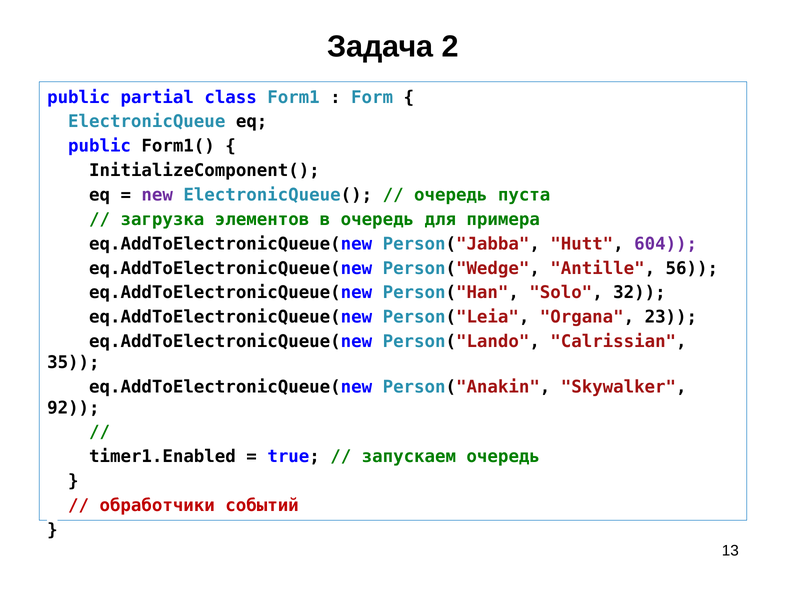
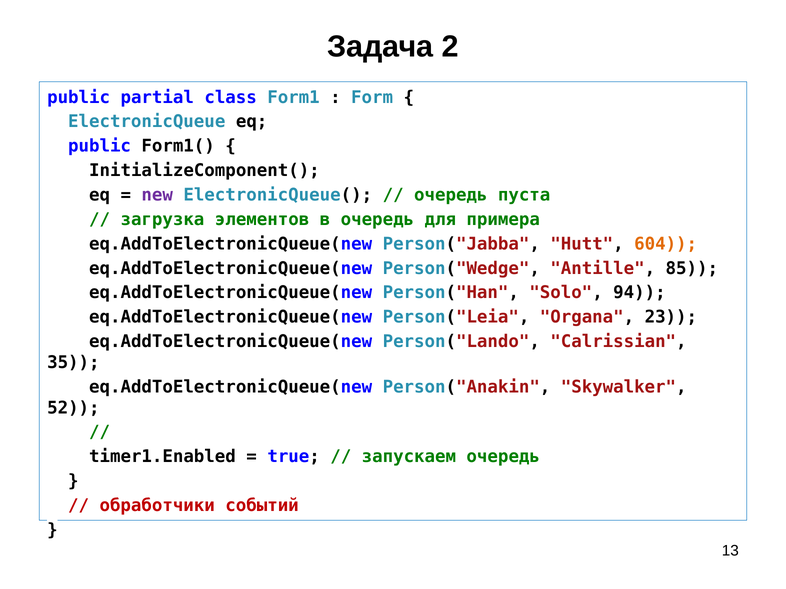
604 colour: purple -> orange
56: 56 -> 85
32: 32 -> 94
92: 92 -> 52
